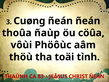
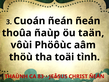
Cuøng: Cuøng -> Cuoán
cöûa: cöûa -> taän
